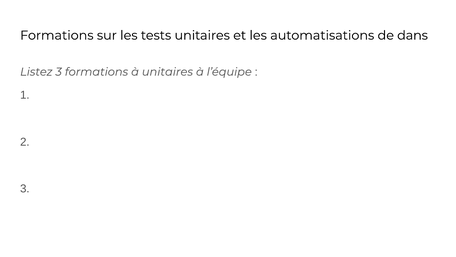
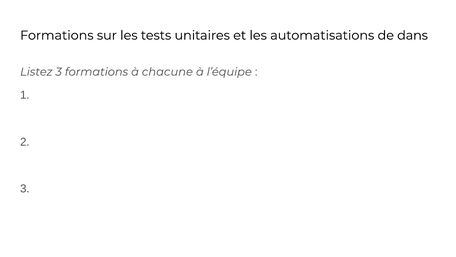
à unitaires: unitaires -> chacune
